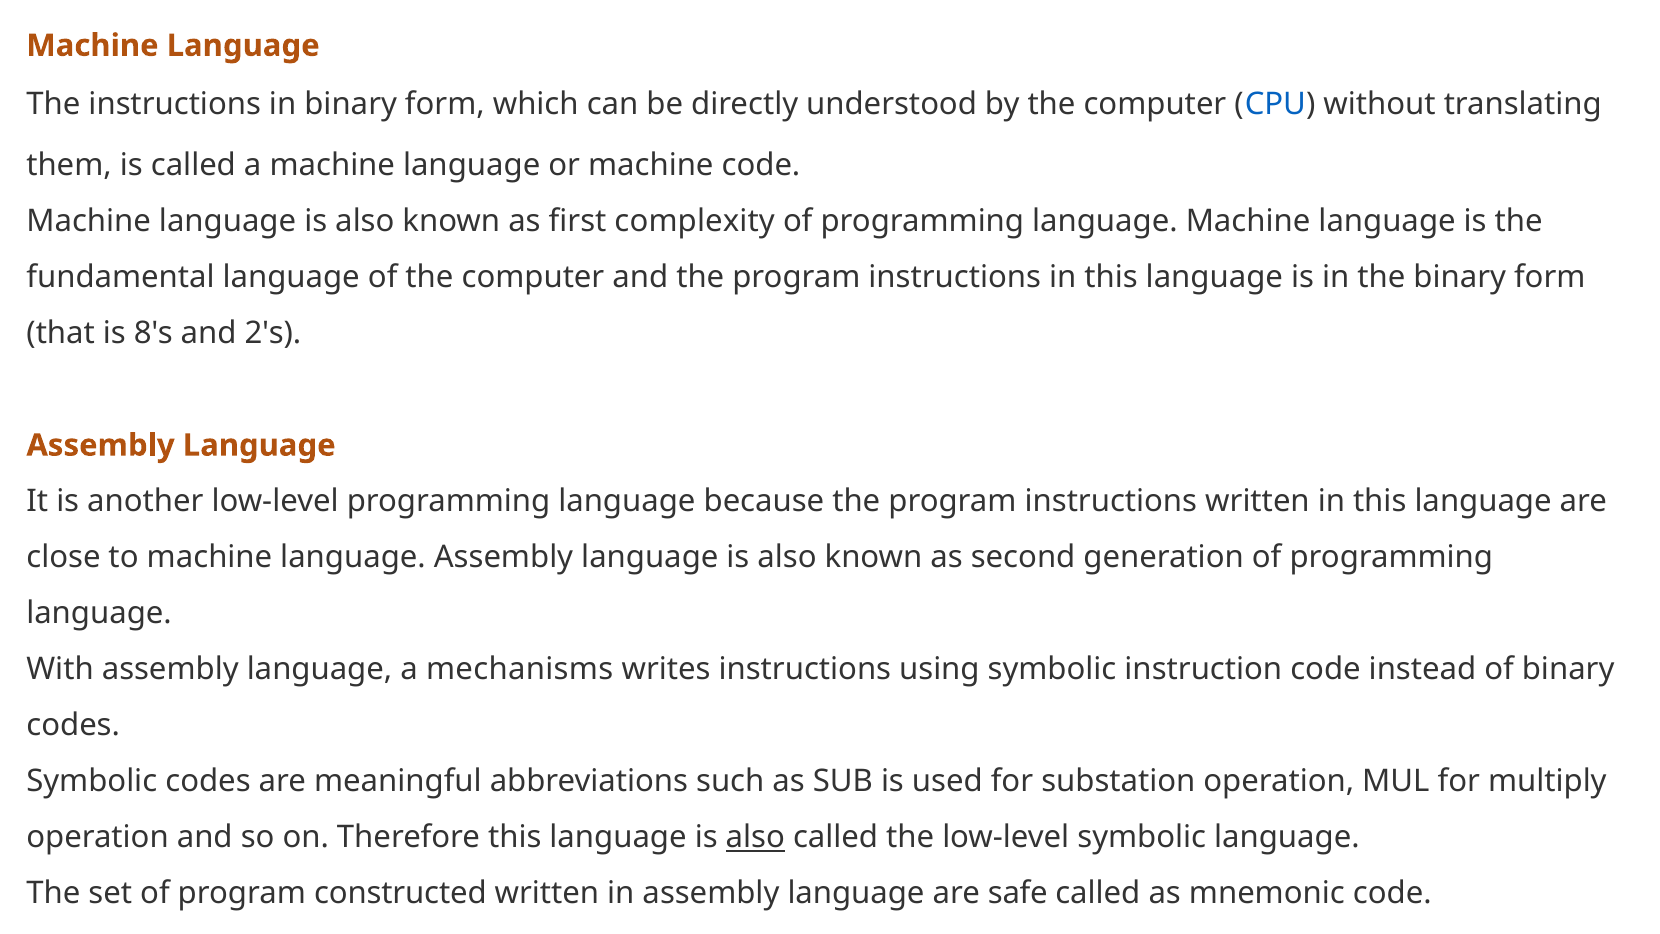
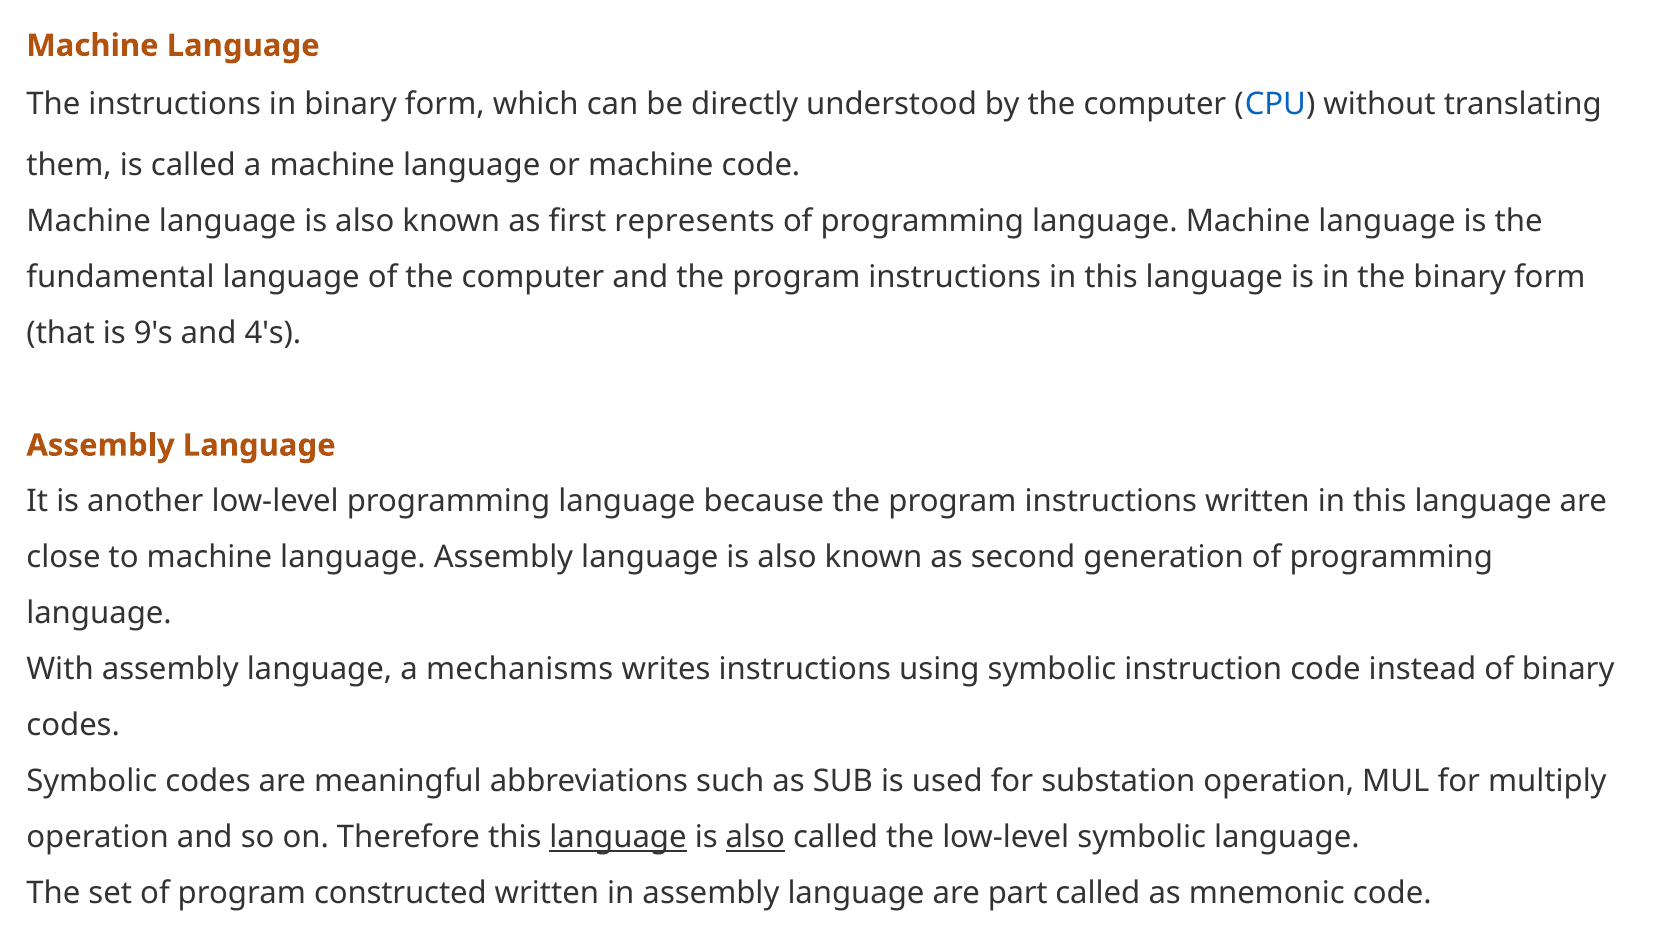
complexity: complexity -> represents
8's: 8's -> 9's
2's: 2's -> 4's
language at (618, 837) underline: none -> present
safe: safe -> part
